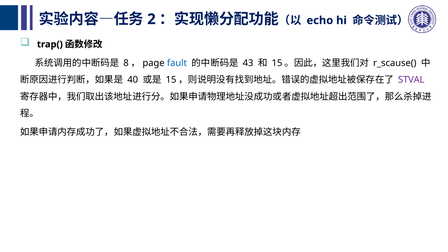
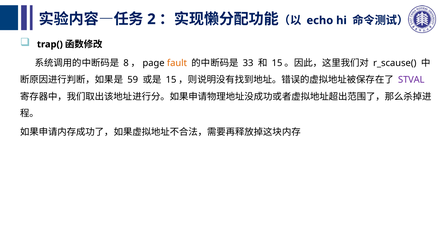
fault colour: blue -> orange
43: 43 -> 33
40: 40 -> 59
